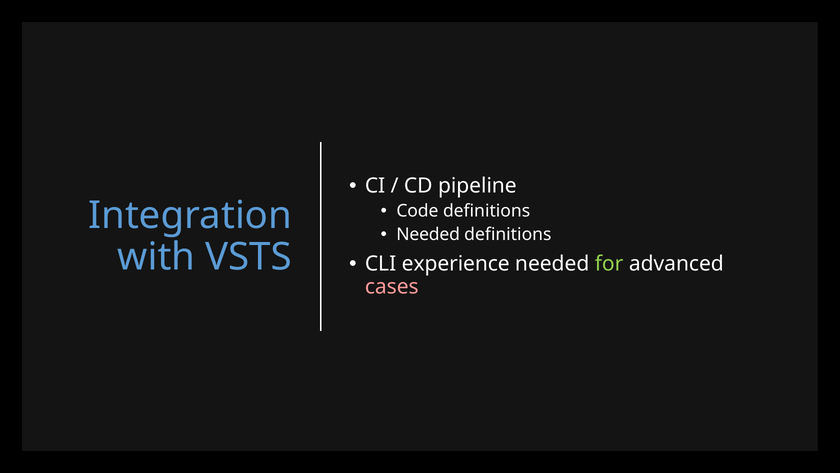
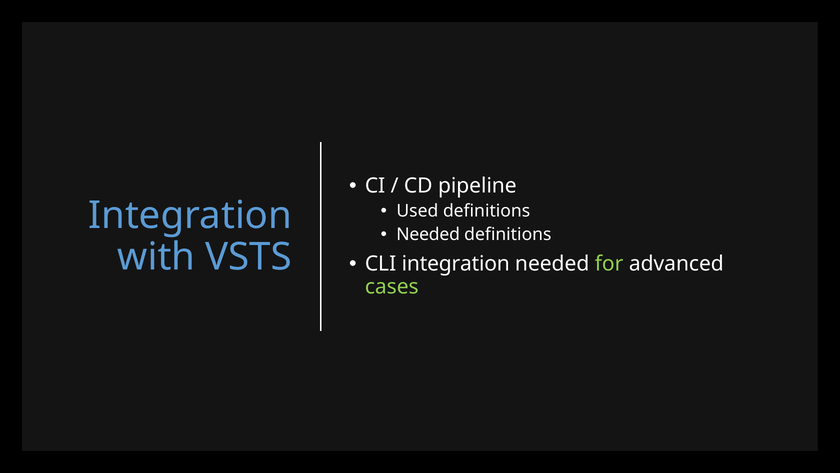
Code: Code -> Used
CLI experience: experience -> integration
cases colour: pink -> light green
